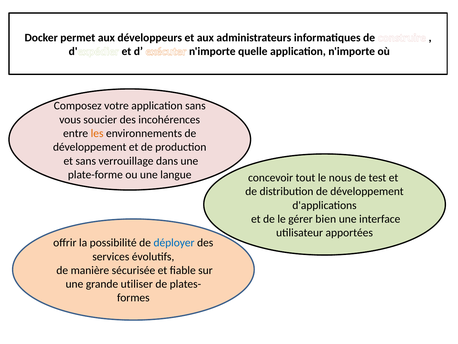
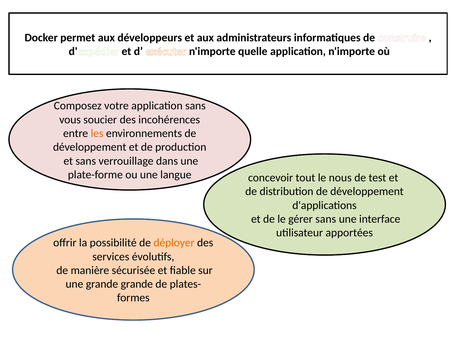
gérer bien: bien -> sans
déployer colour: blue -> orange
grande utiliser: utiliser -> grande
